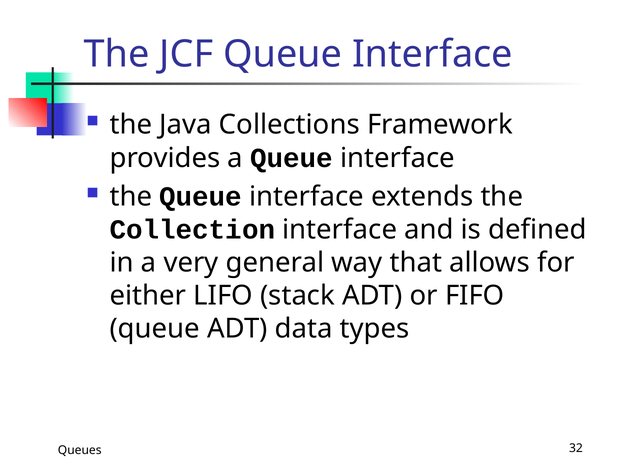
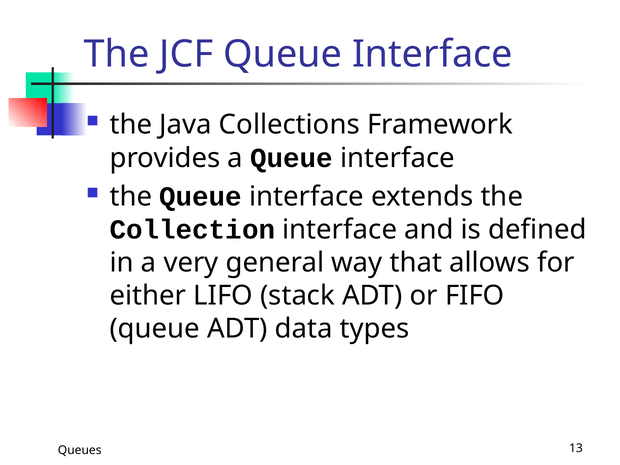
32: 32 -> 13
